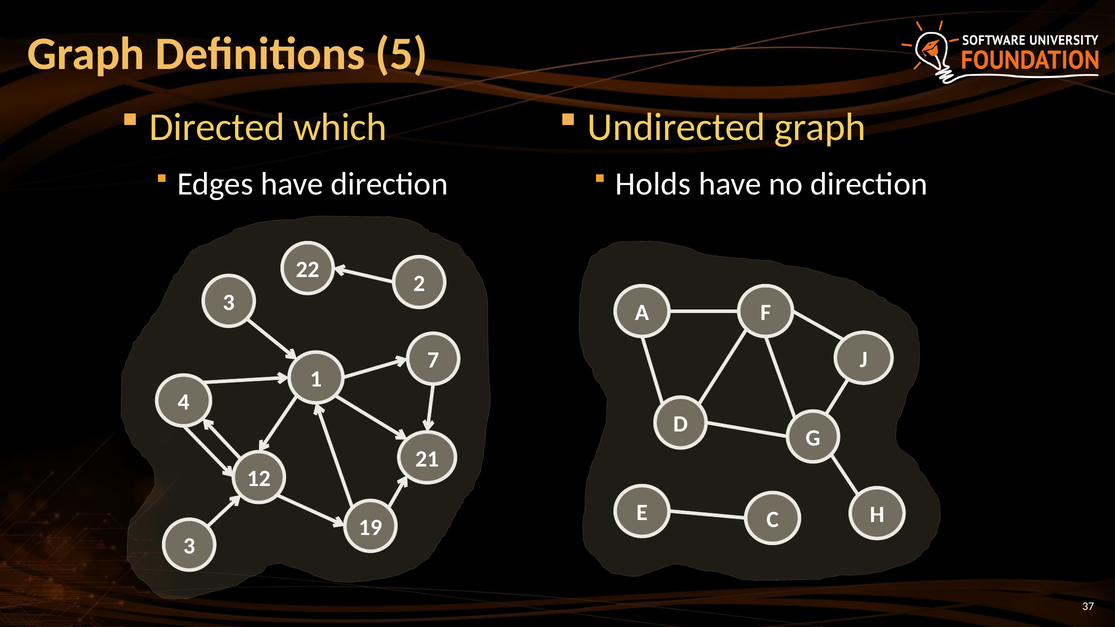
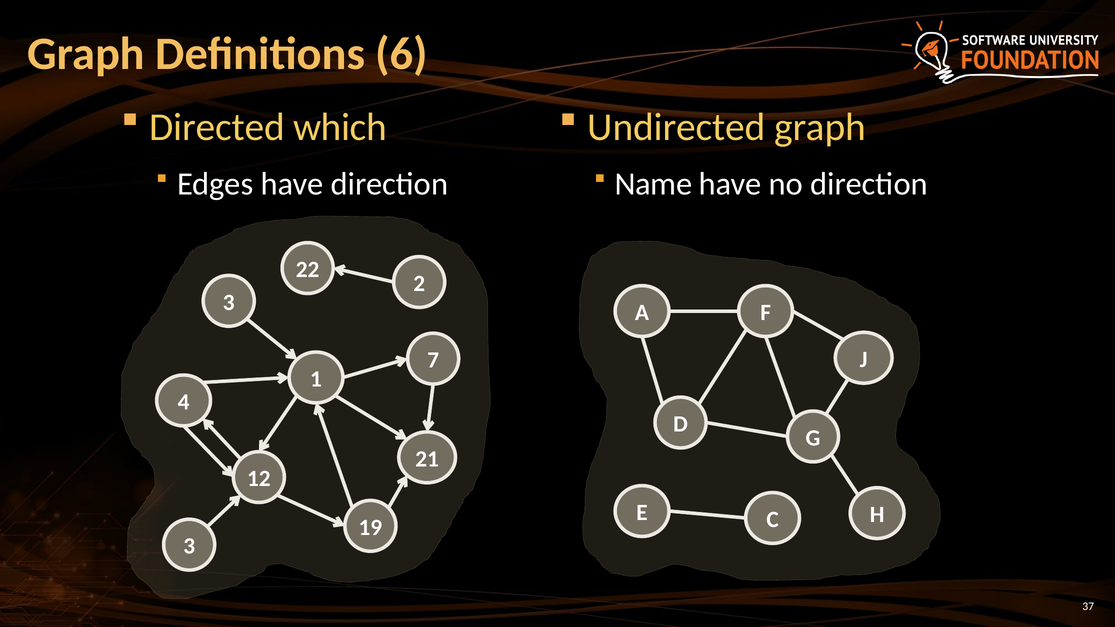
5: 5 -> 6
Holds: Holds -> Name
